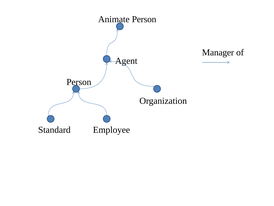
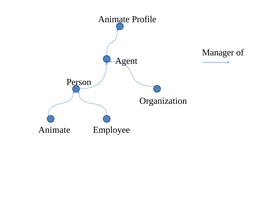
Animate Person: Person -> Profile
Standard at (54, 129): Standard -> Animate
